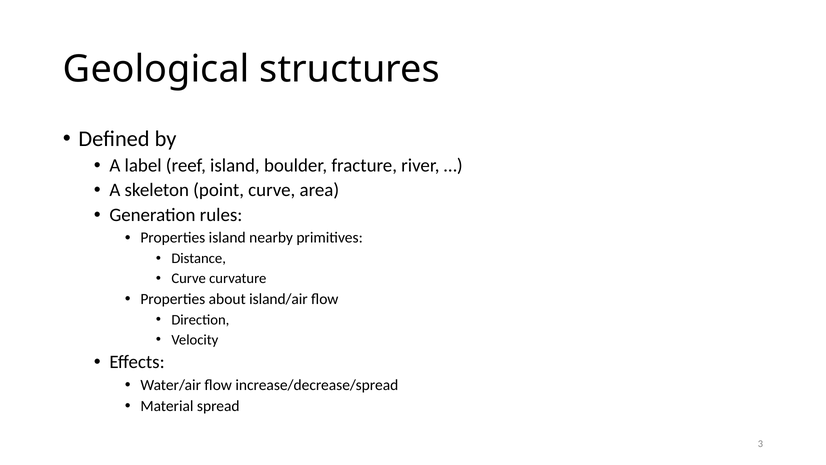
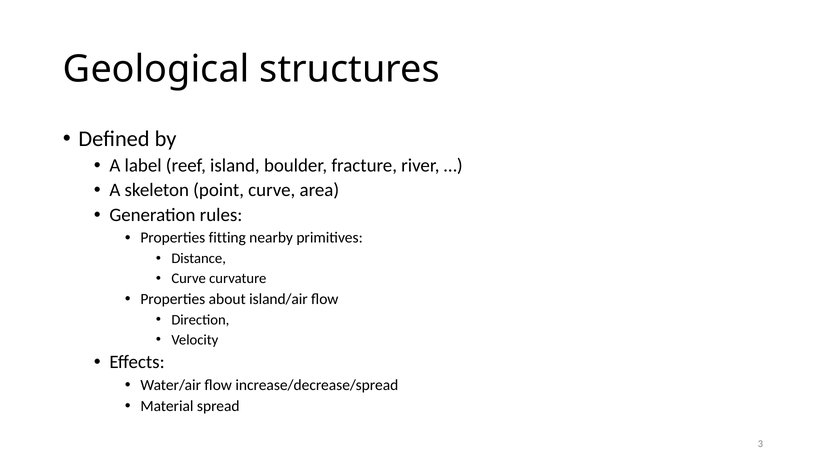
Properties island: island -> fitting
